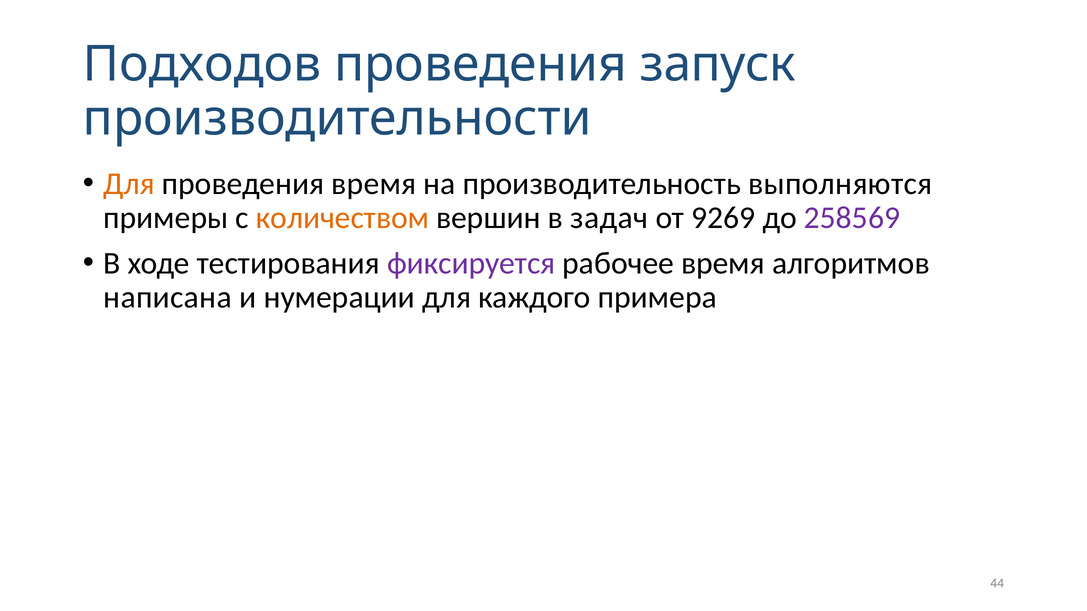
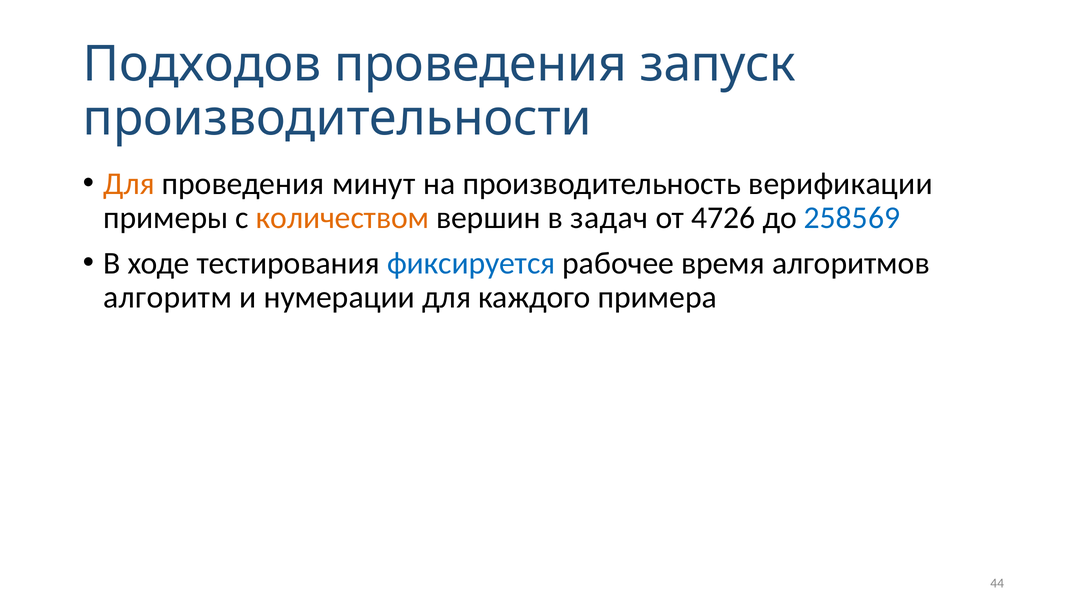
проведения время: время -> минут
выполняются: выполняются -> верификации
9269: 9269 -> 4726
258569 colour: purple -> blue
фиксируется colour: purple -> blue
написана: написана -> алгоритм
